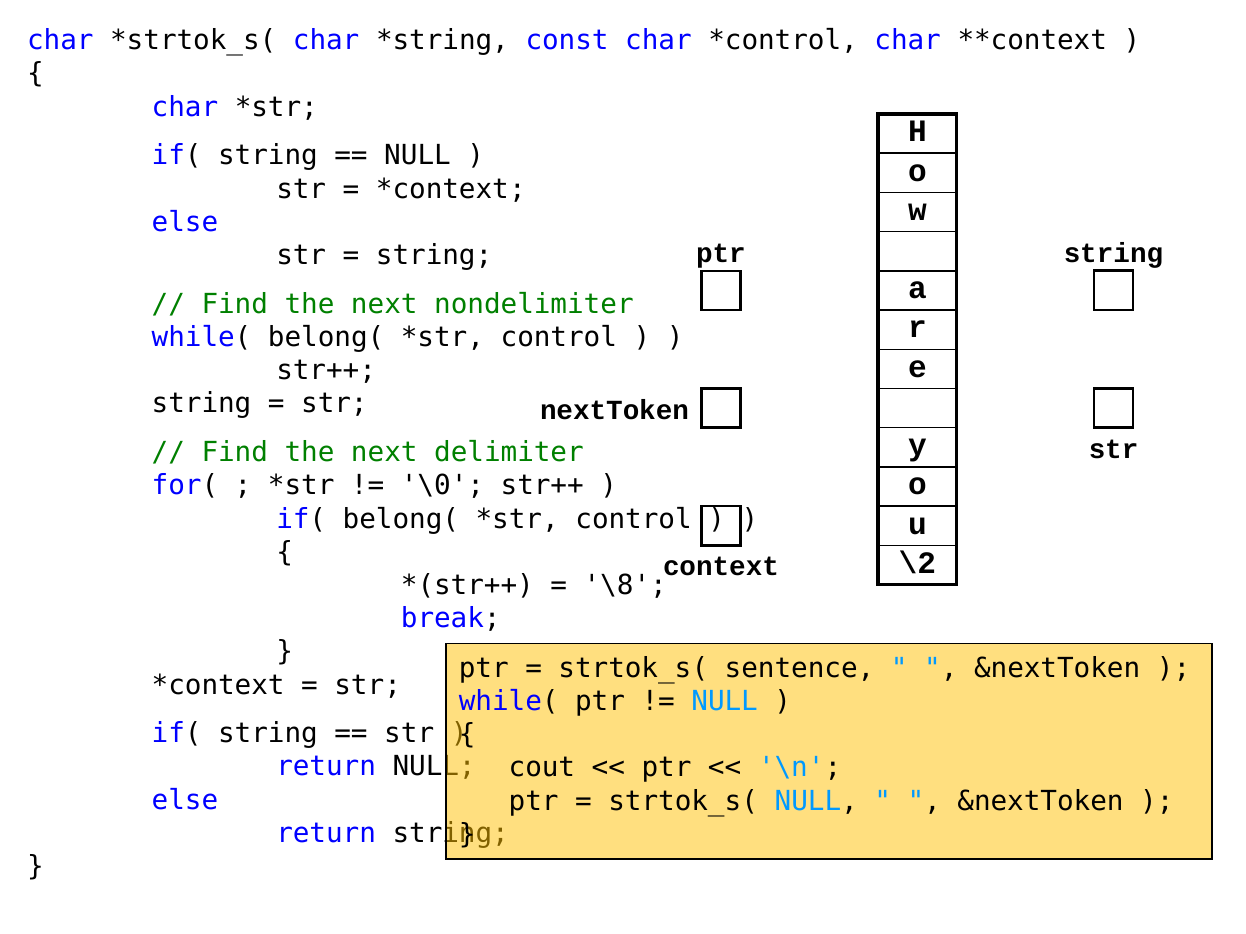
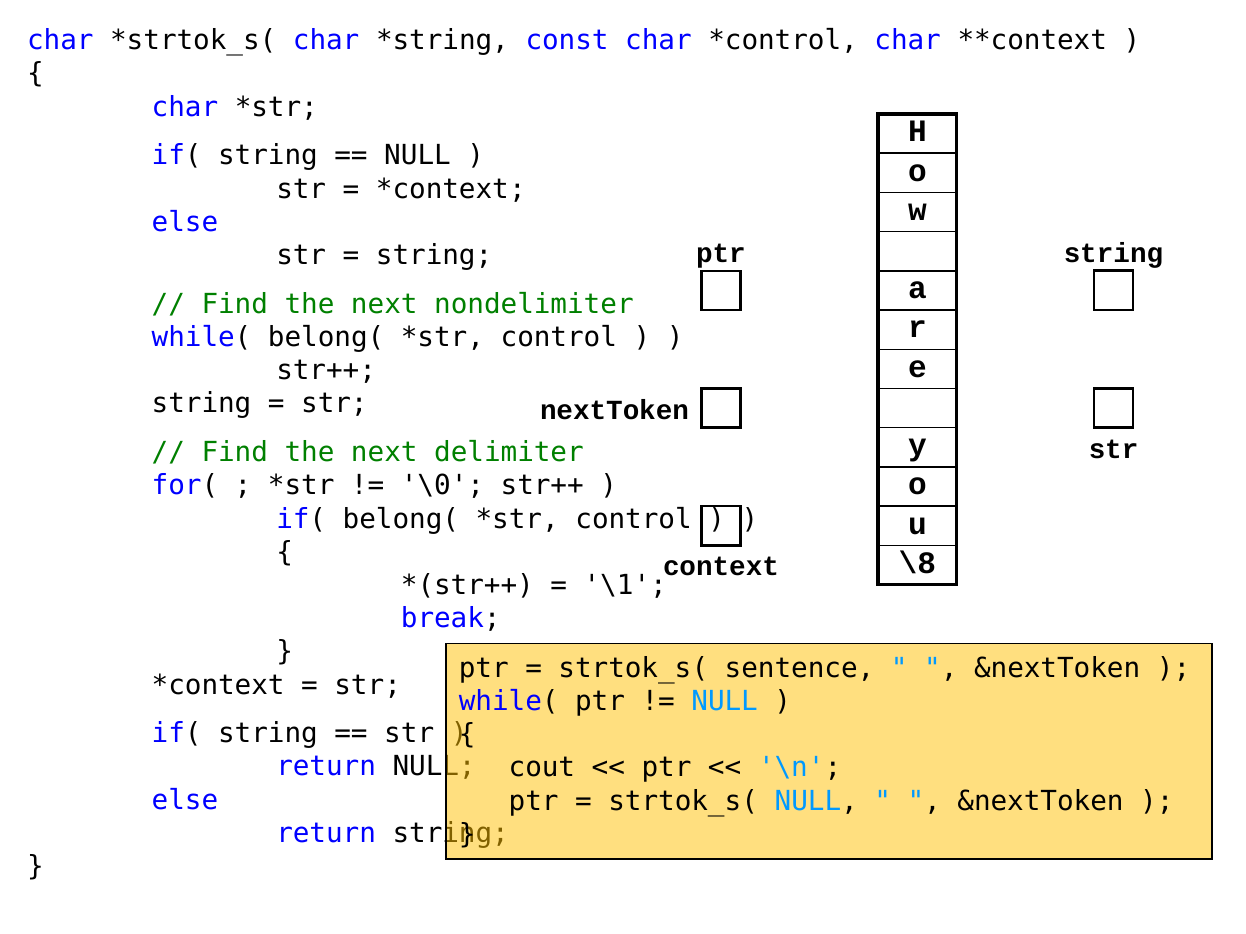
\2: \2 -> \8
\8: \8 -> \1
